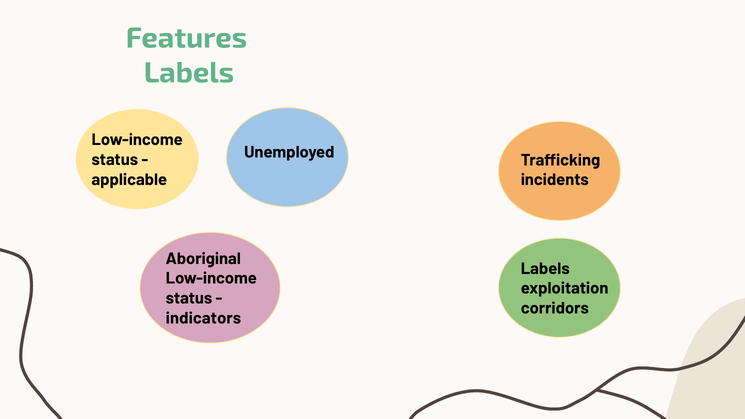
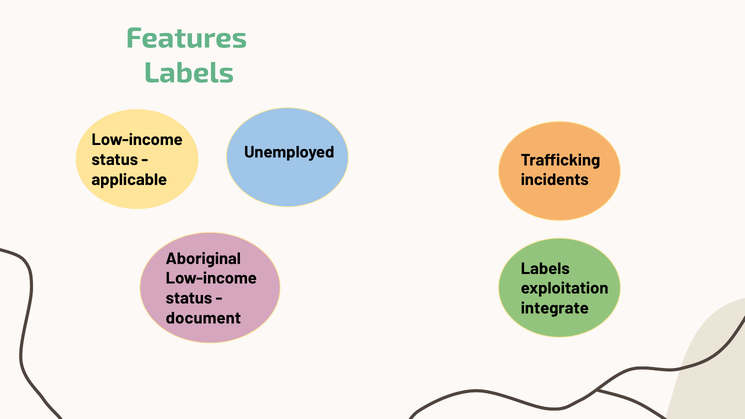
corridors: corridors -> integrate
indicators: indicators -> document
